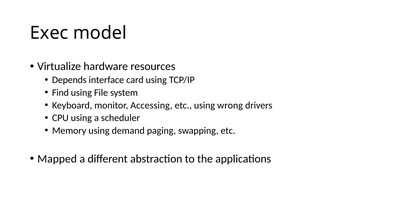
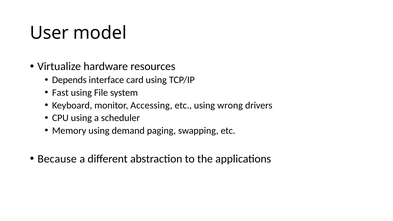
Exec: Exec -> User
Find: Find -> Fast
Mapped: Mapped -> Because
